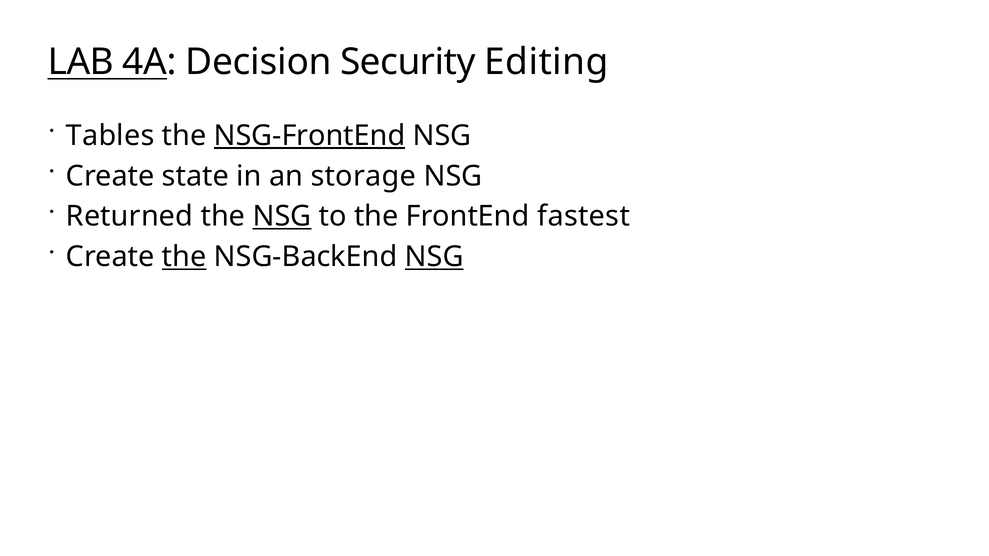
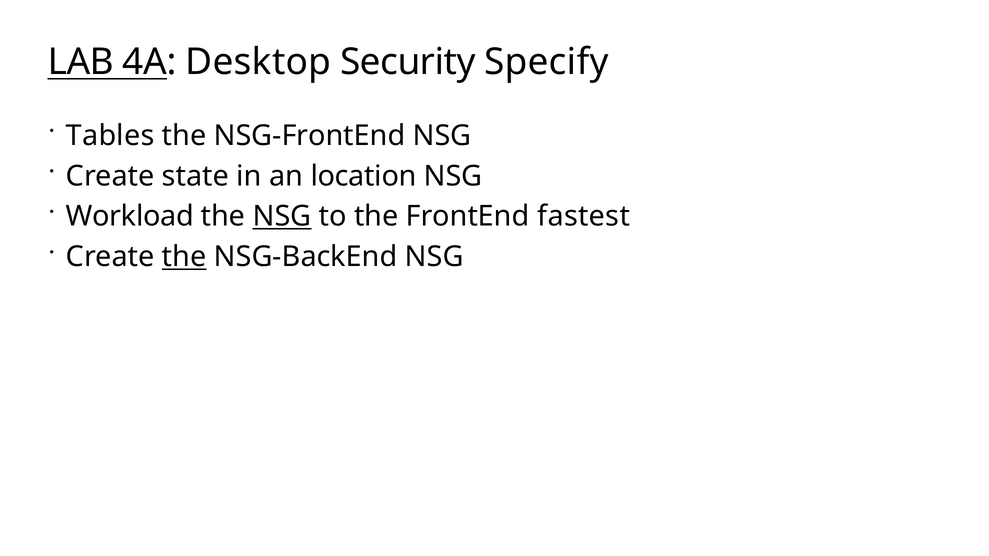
Decision: Decision -> Desktop
Editing: Editing -> Specify
NSG-FrontEnd underline: present -> none
storage: storage -> location
Returned: Returned -> Workload
NSG at (434, 257) underline: present -> none
